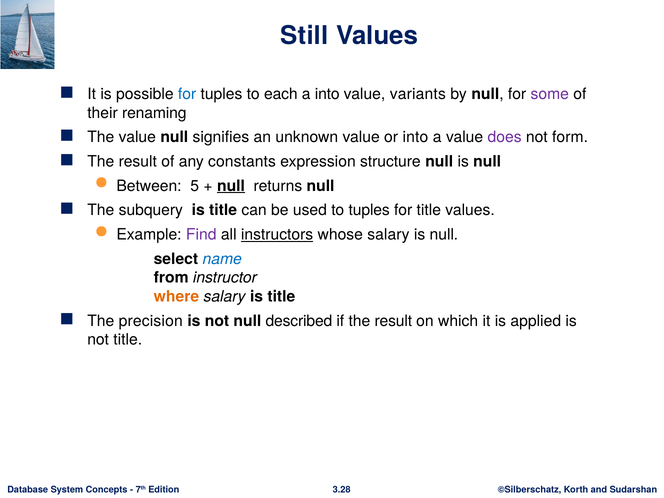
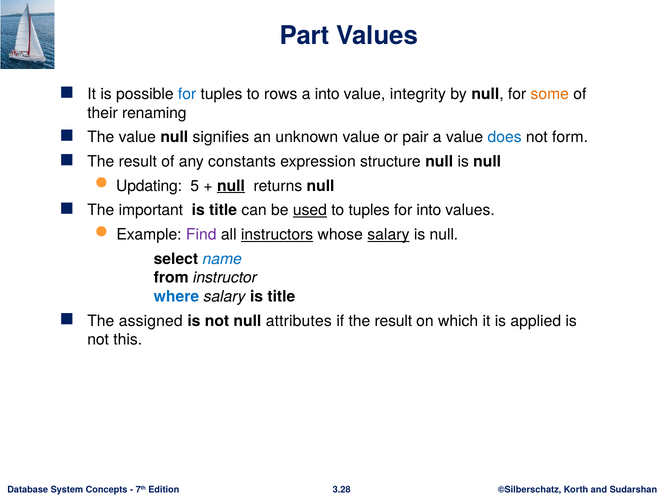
Still: Still -> Part
each: each -> rows
variants: variants -> integrity
some colour: purple -> orange
or into: into -> pair
does colour: purple -> blue
Between: Between -> Updating
subquery: subquery -> important
used underline: none -> present
for title: title -> into
salary at (388, 235) underline: none -> present
where colour: orange -> blue
precision: precision -> assigned
described: described -> attributes
not title: title -> this
